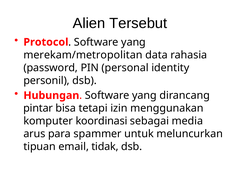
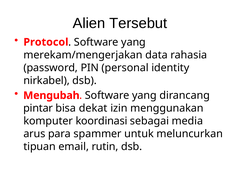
merekam/metropolitan: merekam/metropolitan -> merekam/mengerjakan
personil: personil -> nirkabel
Hubungan: Hubungan -> Mengubah
tetapi: tetapi -> dekat
tidak: tidak -> rutin
